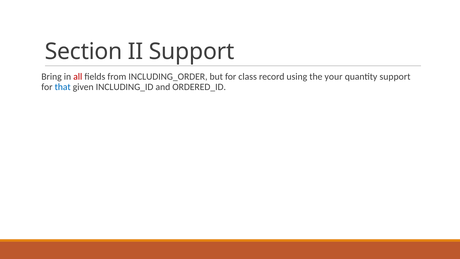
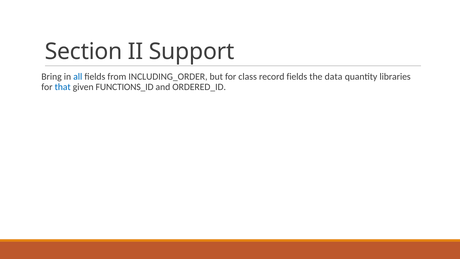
all colour: red -> blue
record using: using -> fields
your: your -> data
quantity support: support -> libraries
INCLUDING_ID: INCLUDING_ID -> FUNCTIONS_ID
